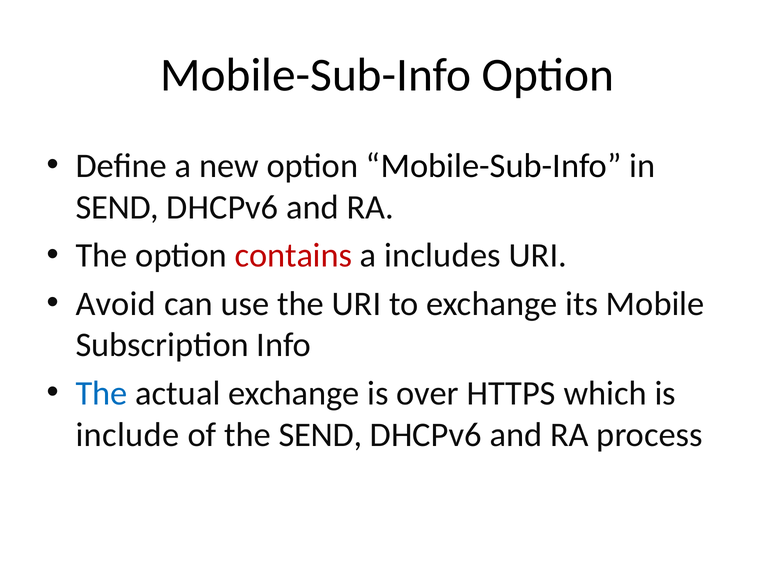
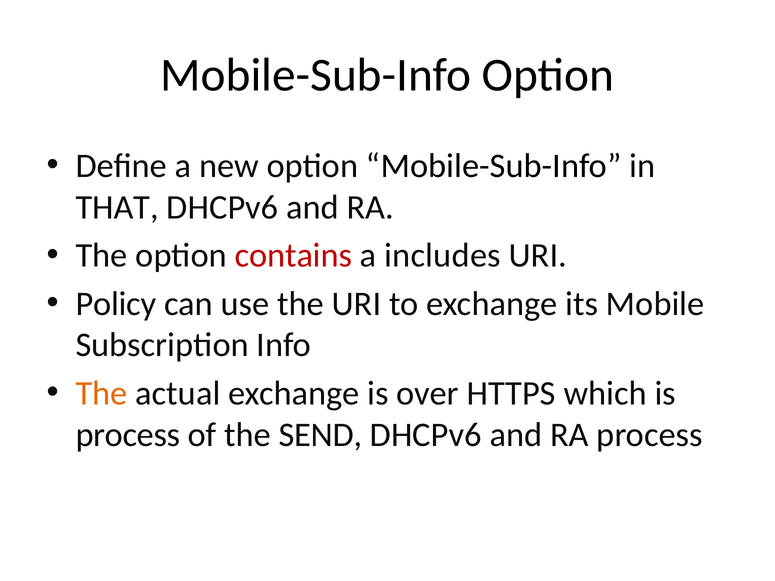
SEND at (117, 207): SEND -> THAT
Avoid: Avoid -> Policy
The at (102, 393) colour: blue -> orange
include at (128, 435): include -> process
